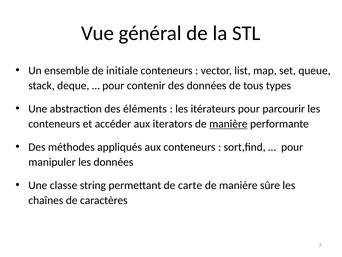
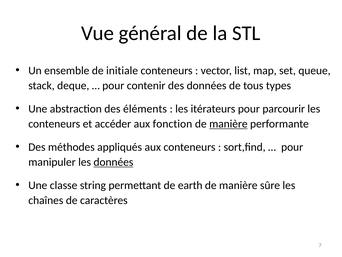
iterators: iterators -> fonction
données at (113, 162) underline: none -> present
carte: carte -> earth
